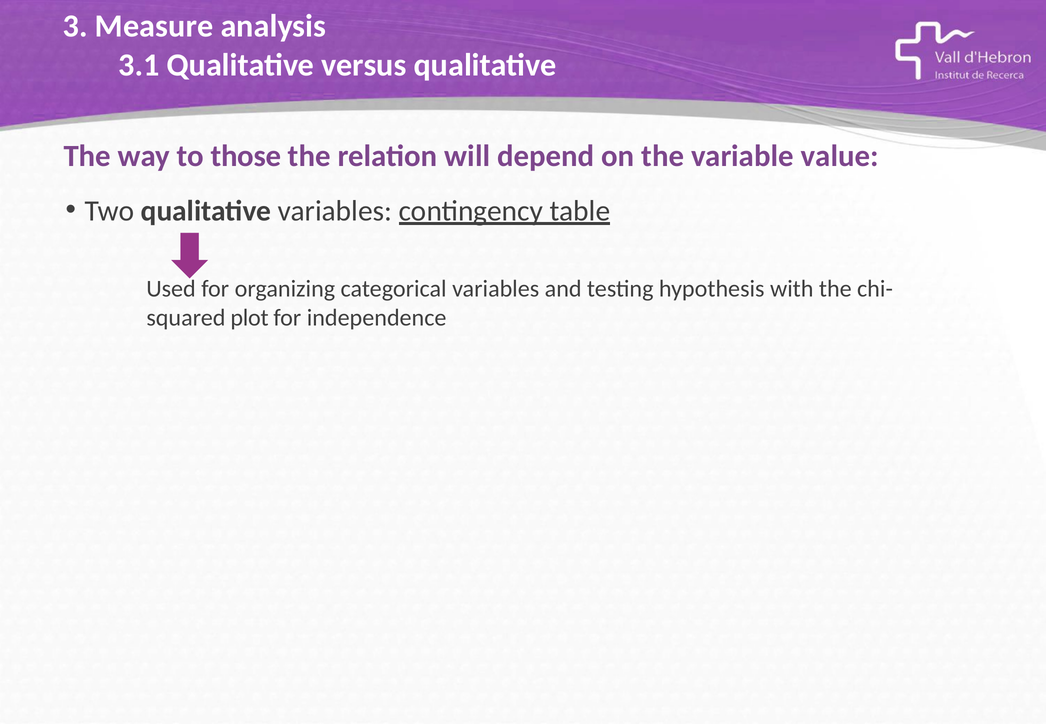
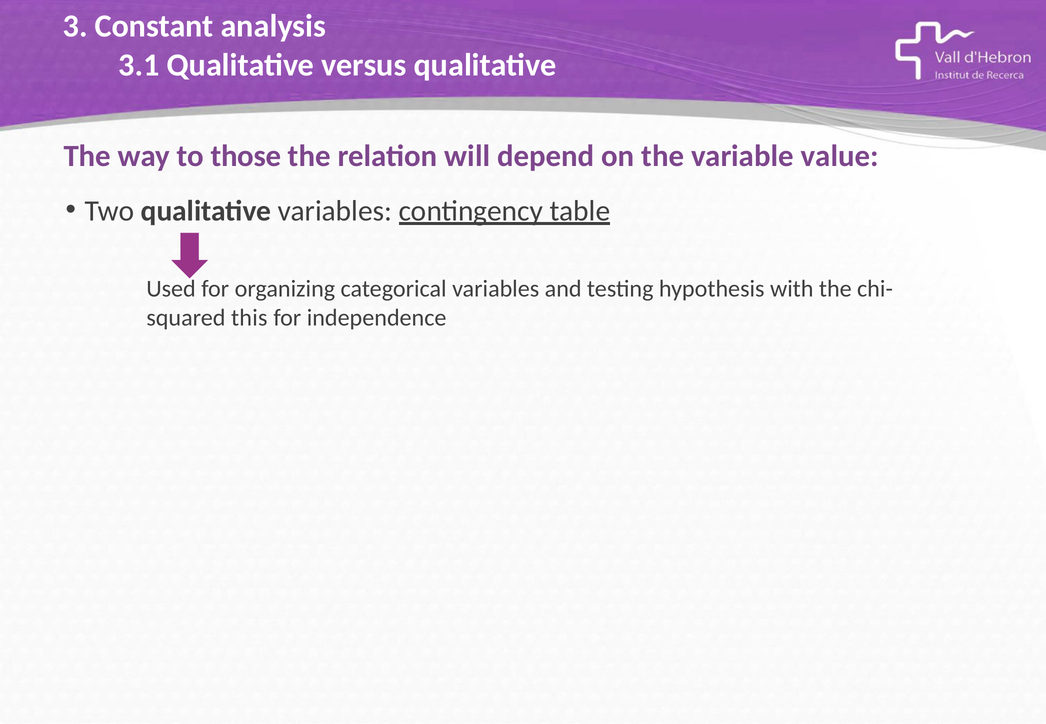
Measure: Measure -> Constant
plot: plot -> this
